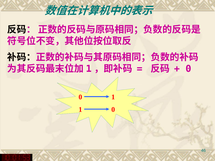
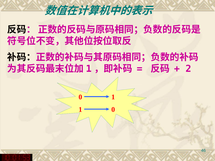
0 at (188, 69): 0 -> 2
